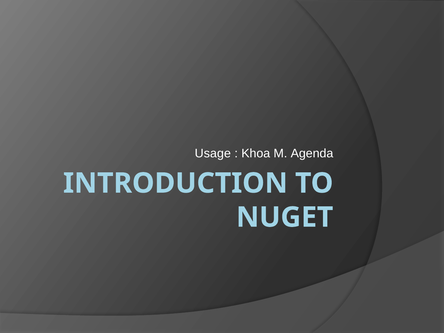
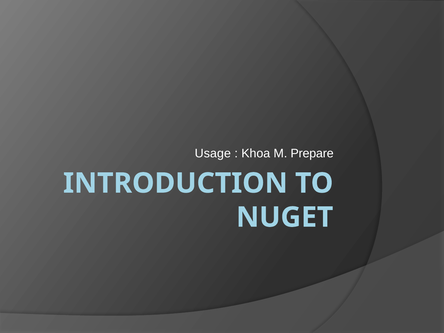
Agenda: Agenda -> Prepare
